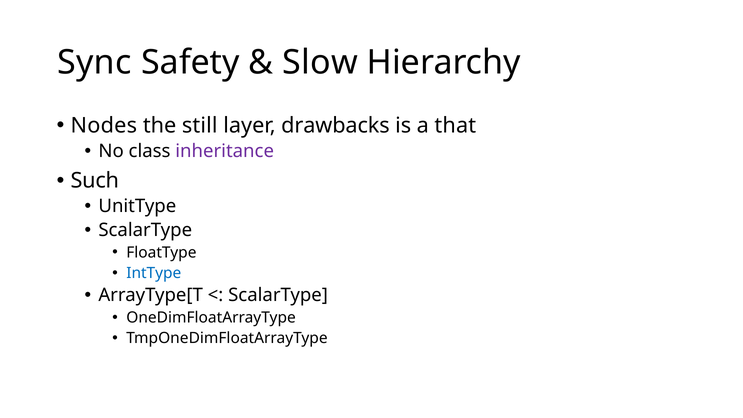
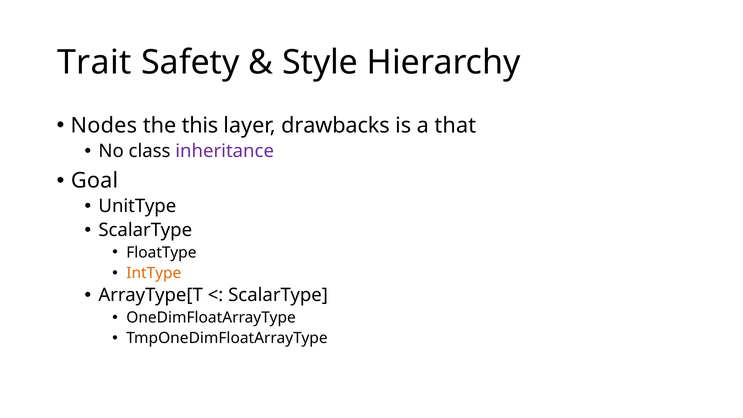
Sync: Sync -> Trait
Slow: Slow -> Style
still: still -> this
Such: Such -> Goal
IntType colour: blue -> orange
